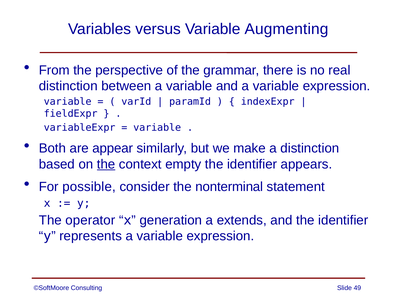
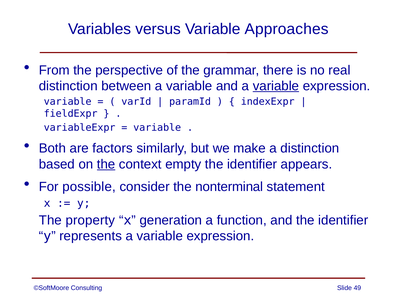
Augmenting: Augmenting -> Approaches
variable at (276, 86) underline: none -> present
appear: appear -> factors
operator: operator -> property
extends: extends -> function
